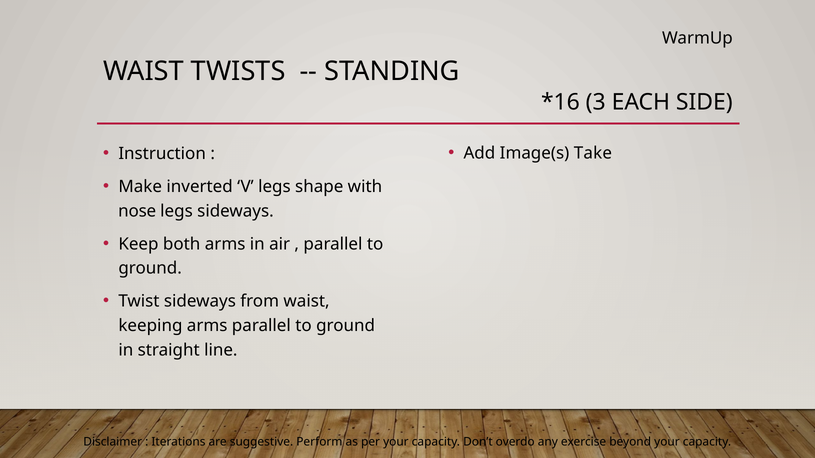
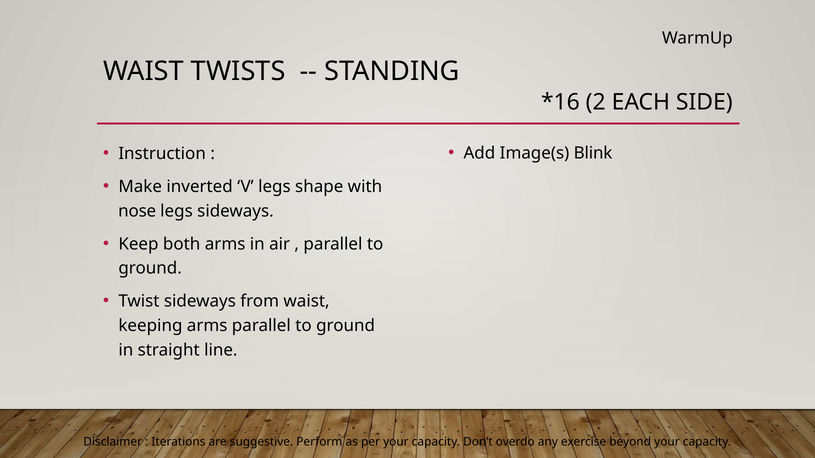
3: 3 -> 2
Take: Take -> Blink
